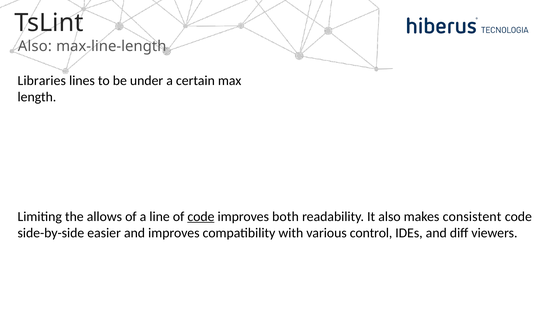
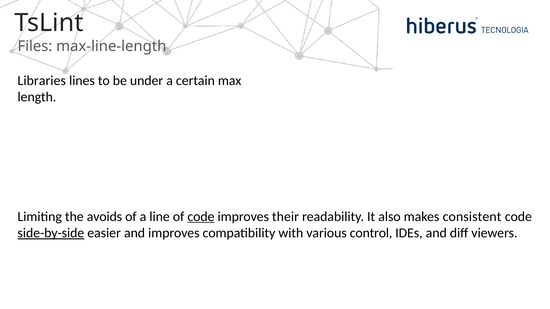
Also at (35, 46): Also -> Files
allows: allows -> avoids
both: both -> their
side-by-side underline: none -> present
